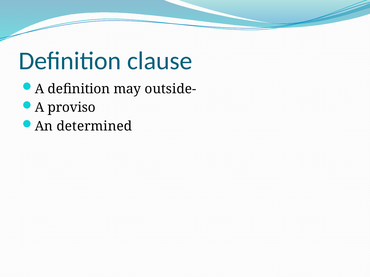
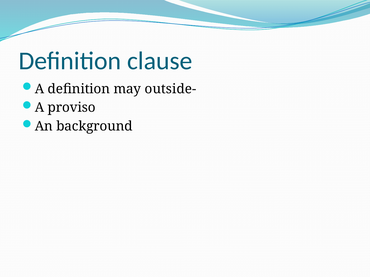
determined: determined -> background
